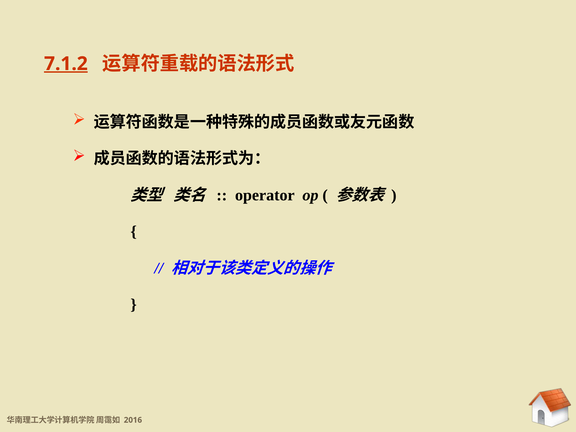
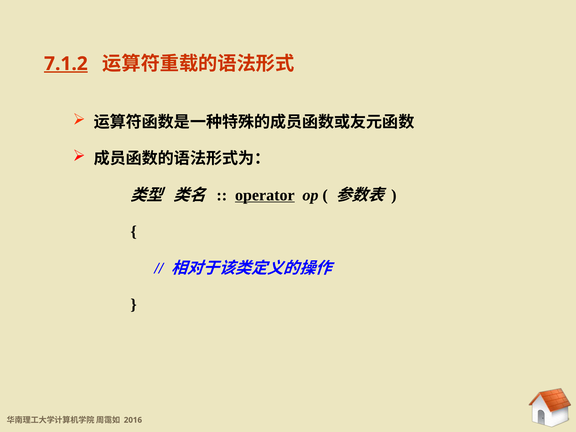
operator underline: none -> present
